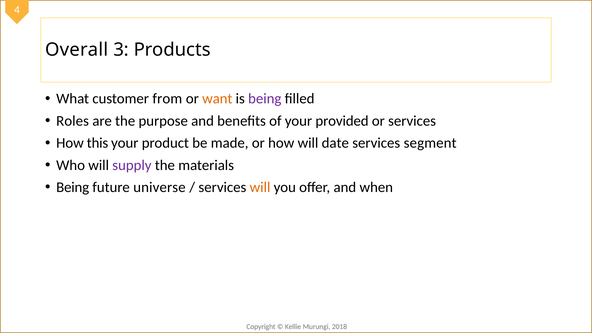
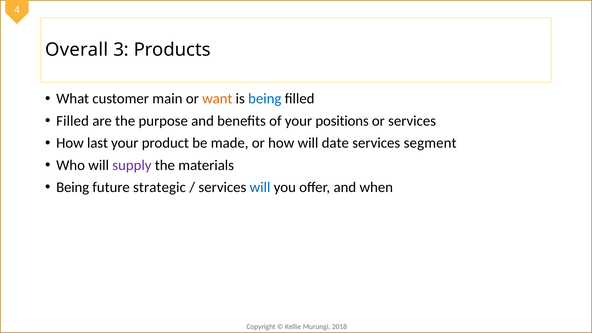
from: from -> main
being at (265, 99) colour: purple -> blue
Roles at (73, 121): Roles -> Filled
provided: provided -> positions
this: this -> last
universe: universe -> strategic
will at (260, 187) colour: orange -> blue
